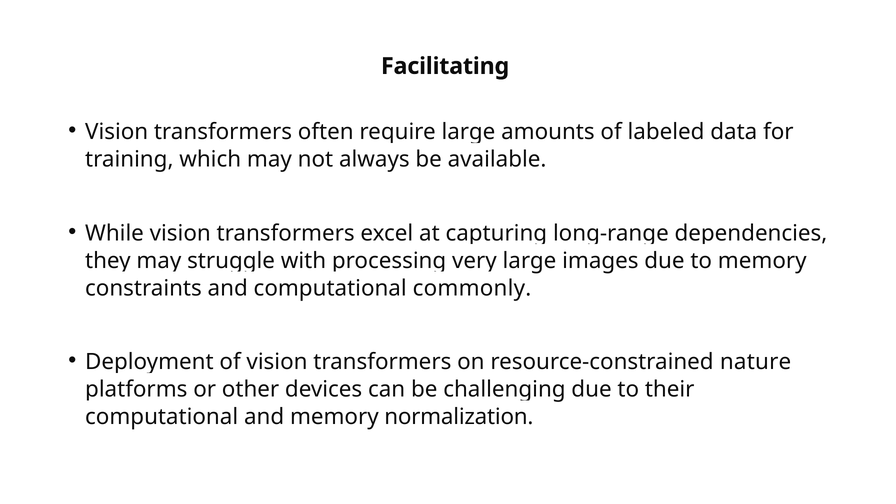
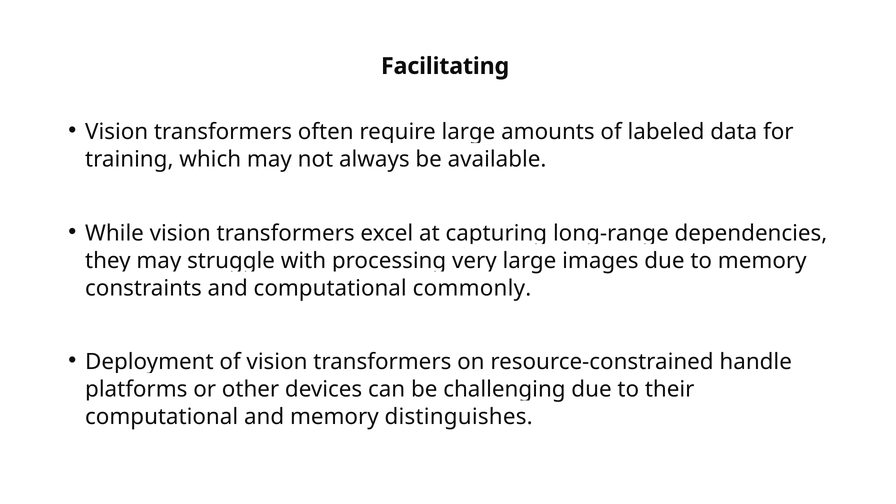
nature: nature -> handle
normalization: normalization -> distinguishes
